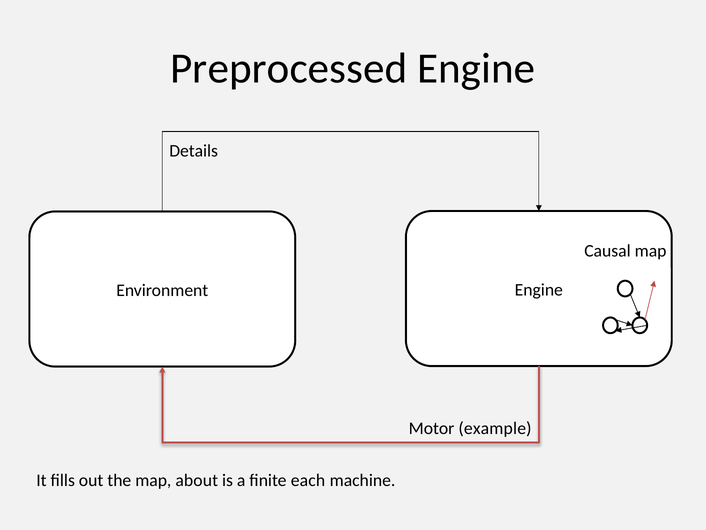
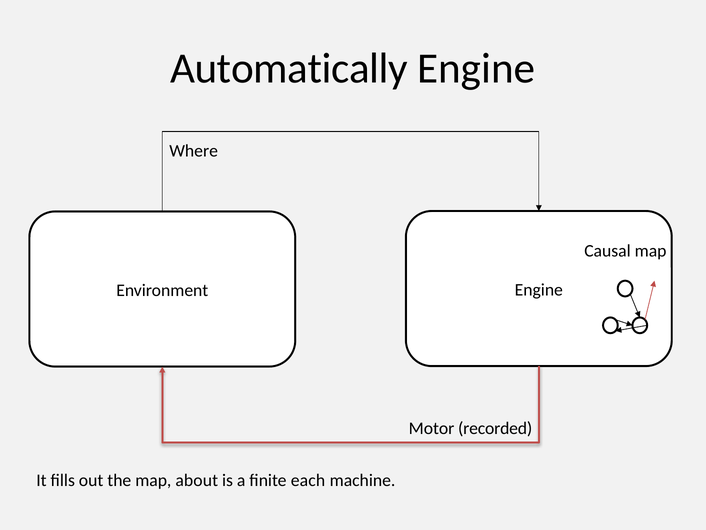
Preprocessed: Preprocessed -> Automatically
Details: Details -> Where
example: example -> recorded
